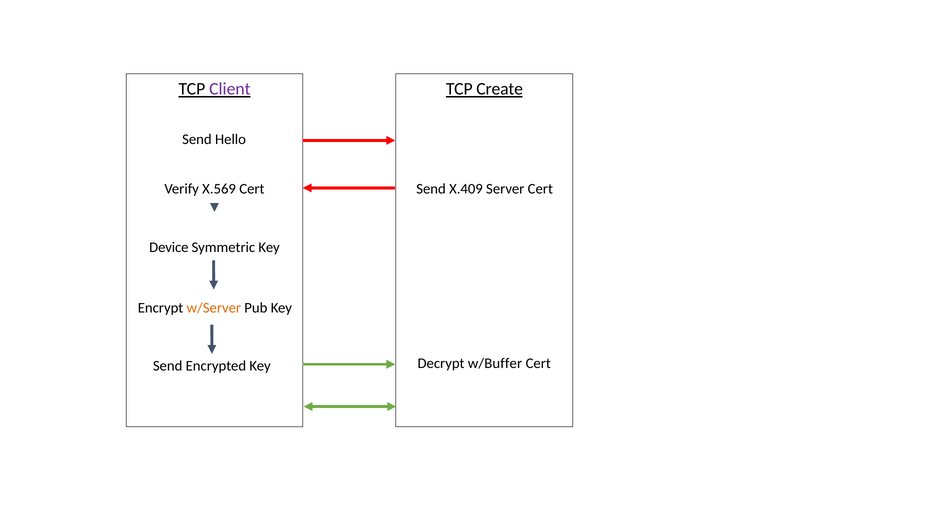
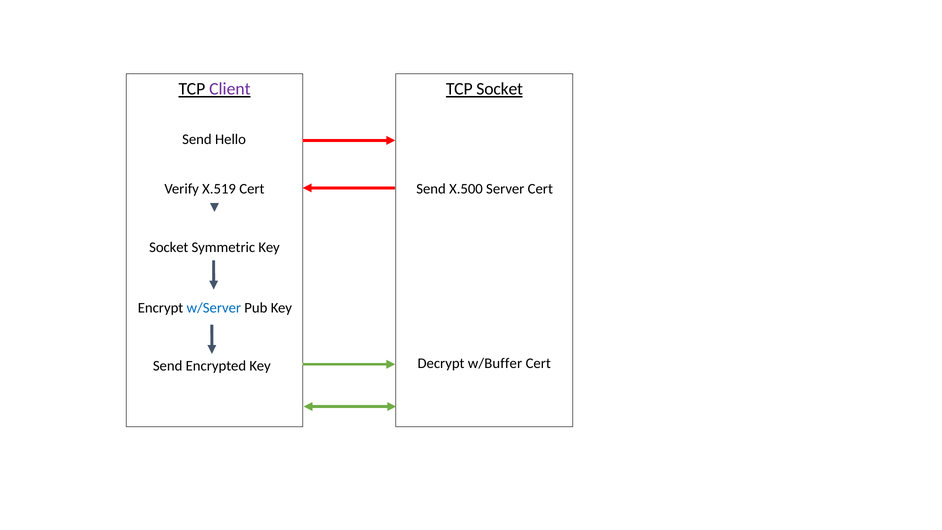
TCP Create: Create -> Socket
X.569: X.569 -> X.519
X.409: X.409 -> X.500
Device at (169, 247): Device -> Socket
w/Server colour: orange -> blue
